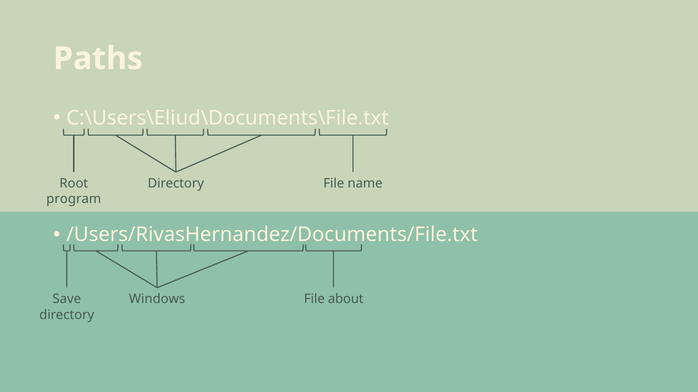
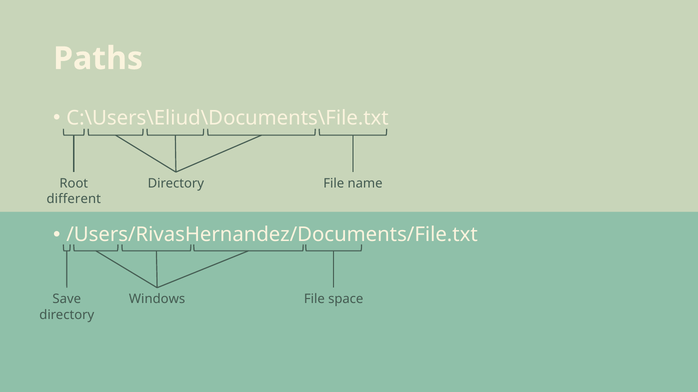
program: program -> different
about: about -> space
